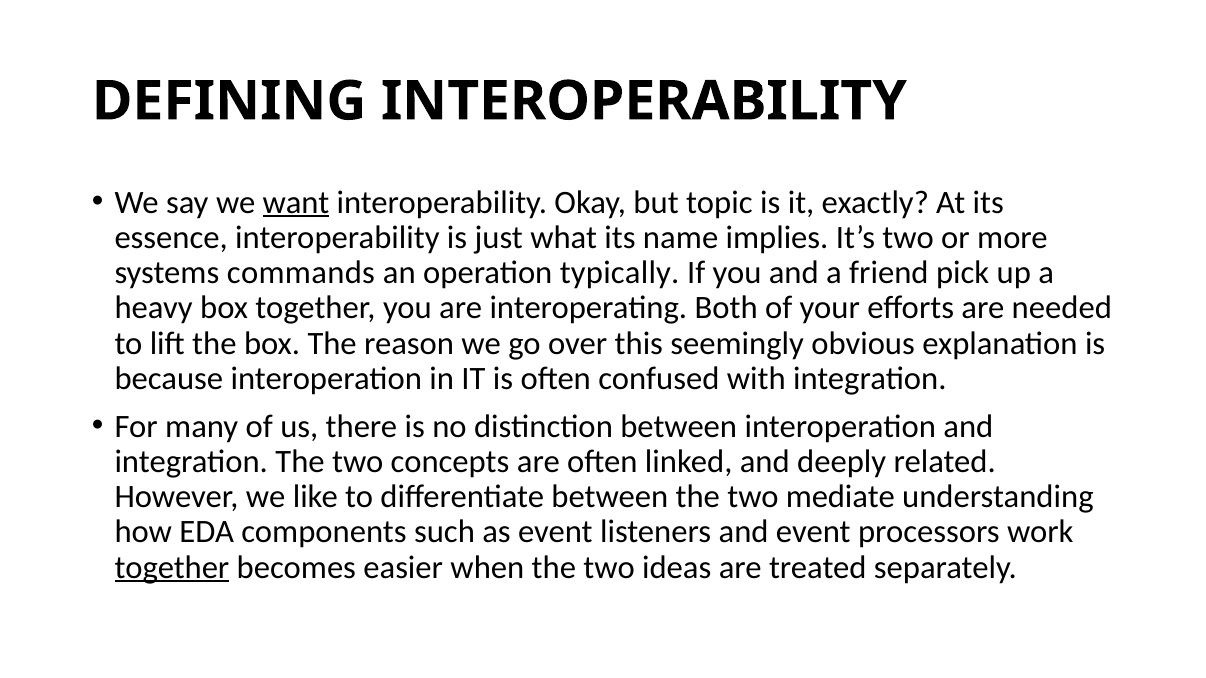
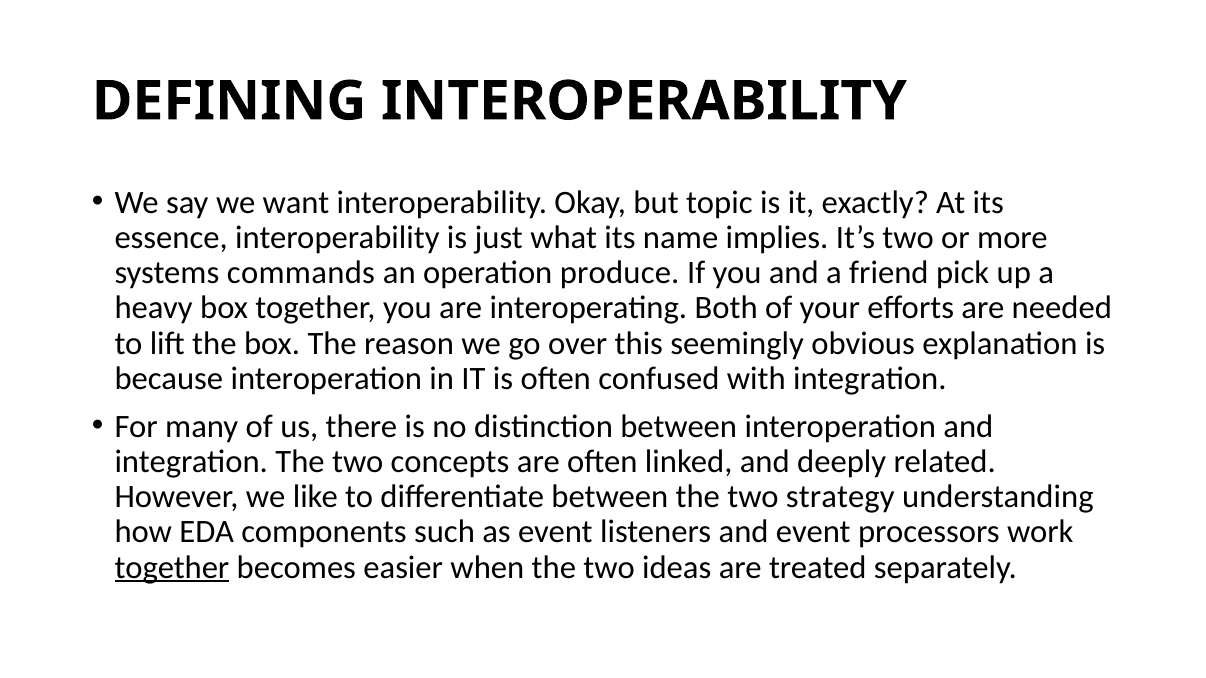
want underline: present -> none
typically: typically -> produce
mediate: mediate -> strategy
